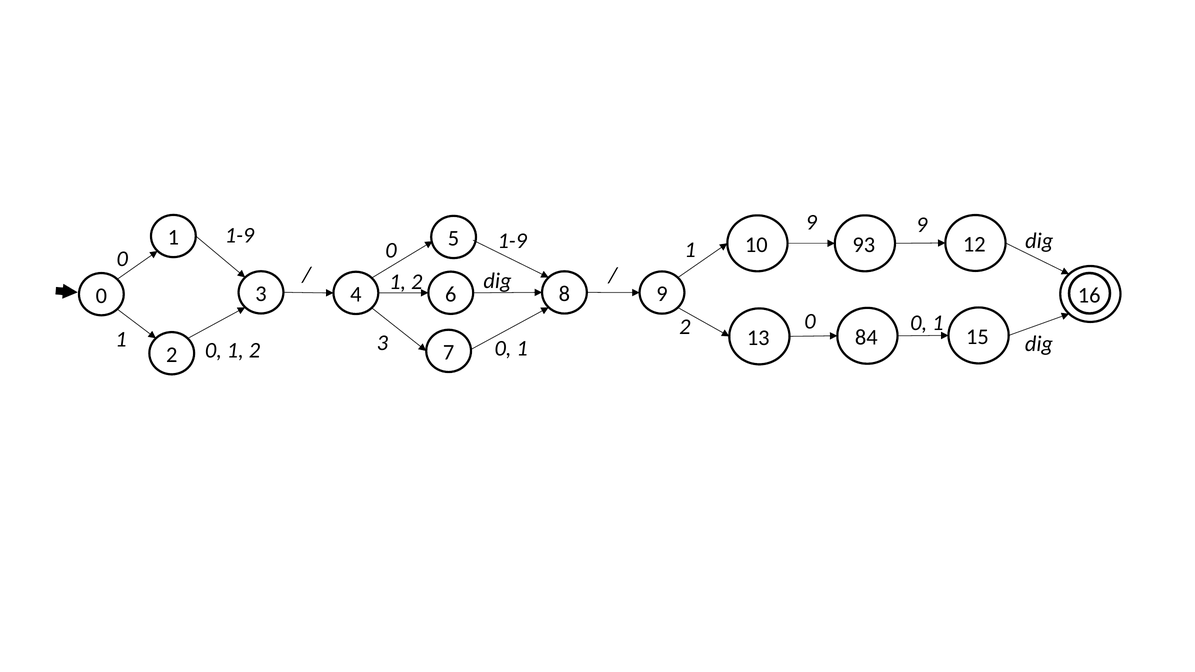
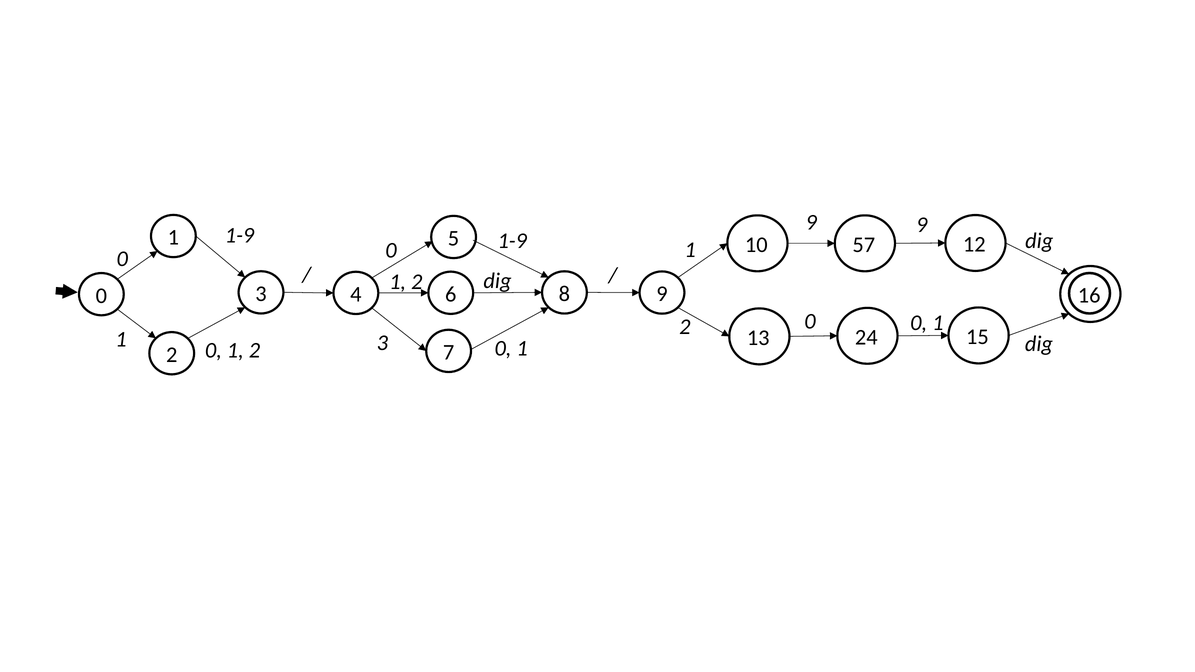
93: 93 -> 57
84: 84 -> 24
